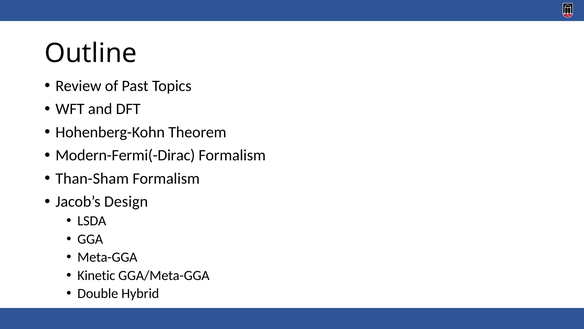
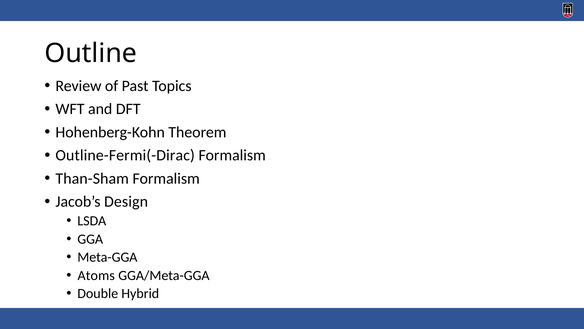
Modern-Fermi(-Dirac: Modern-Fermi(-Dirac -> Outline-Fermi(-Dirac
Kinetic: Kinetic -> Atoms
